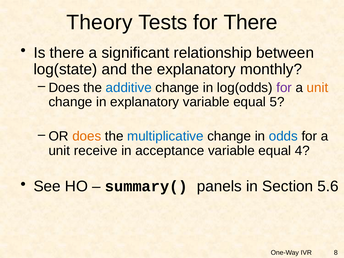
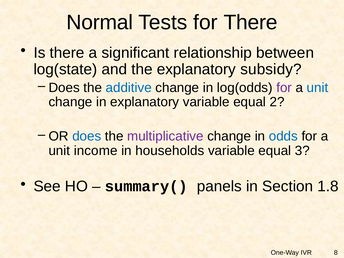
Theory: Theory -> Normal
monthly: monthly -> subsidy
unit at (317, 88) colour: orange -> blue
5: 5 -> 2
does at (87, 136) colour: orange -> blue
multiplicative colour: blue -> purple
receive: receive -> income
acceptance: acceptance -> households
4: 4 -> 3
5.6: 5.6 -> 1.8
